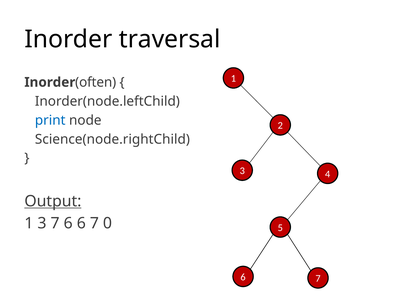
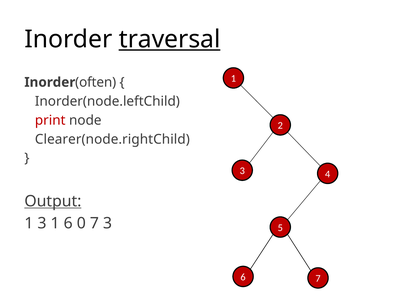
traversal underline: none -> present
print colour: blue -> red
Science(node.rightChild: Science(node.rightChild -> Clearer(node.rightChild
3 7: 7 -> 1
6 6: 6 -> 0
7 0: 0 -> 3
